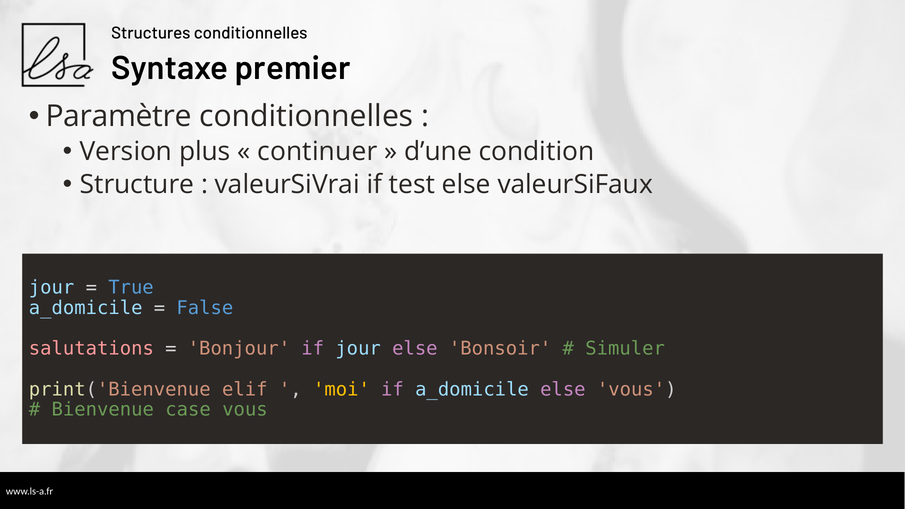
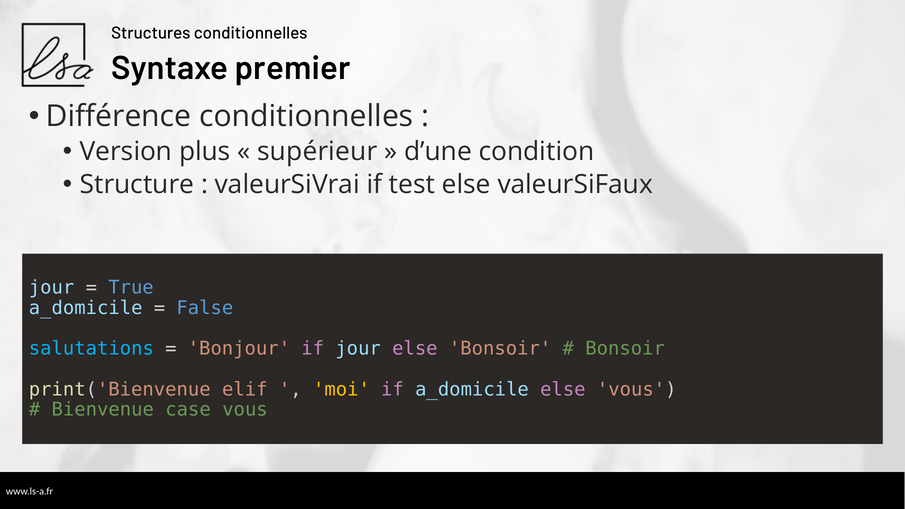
Paramètre: Paramètre -> Différence
continuer: continuer -> supérieur
salutations colour: pink -> light blue
Simuler at (625, 349): Simuler -> Bonsoir
